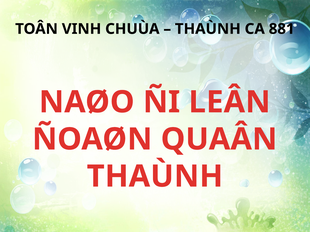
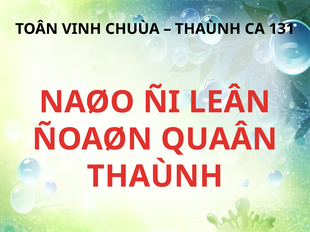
881: 881 -> 131
